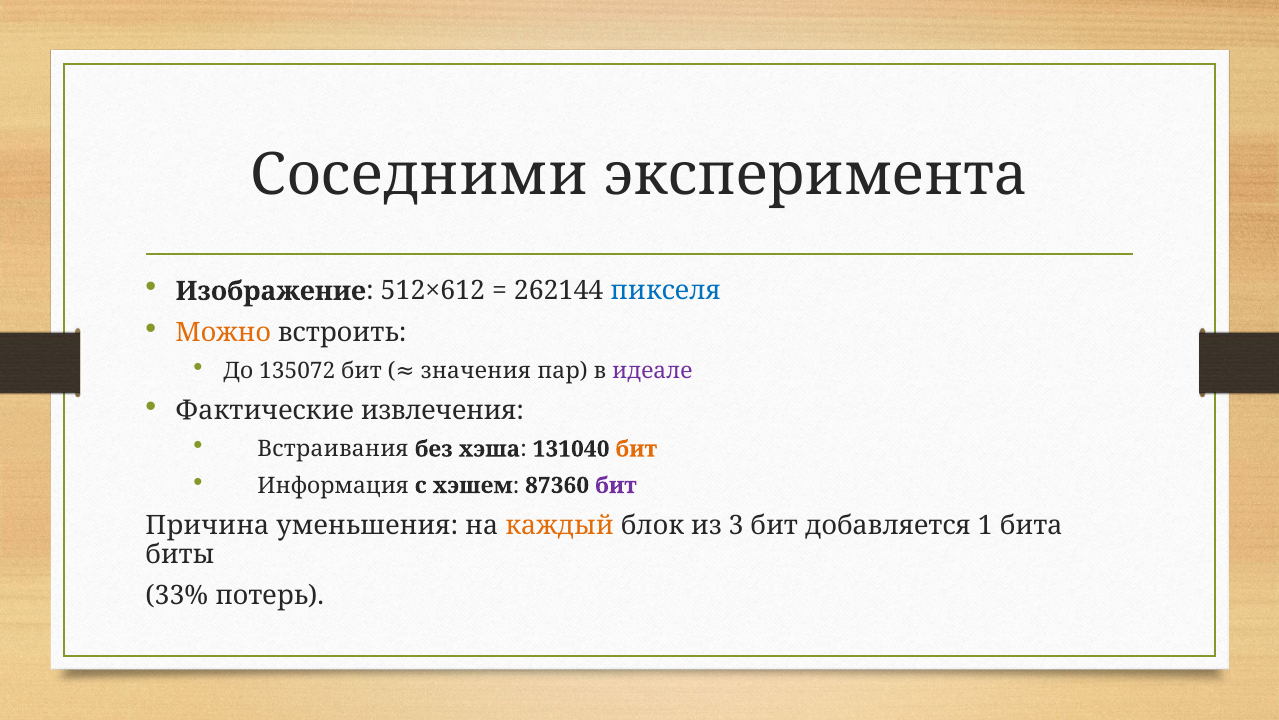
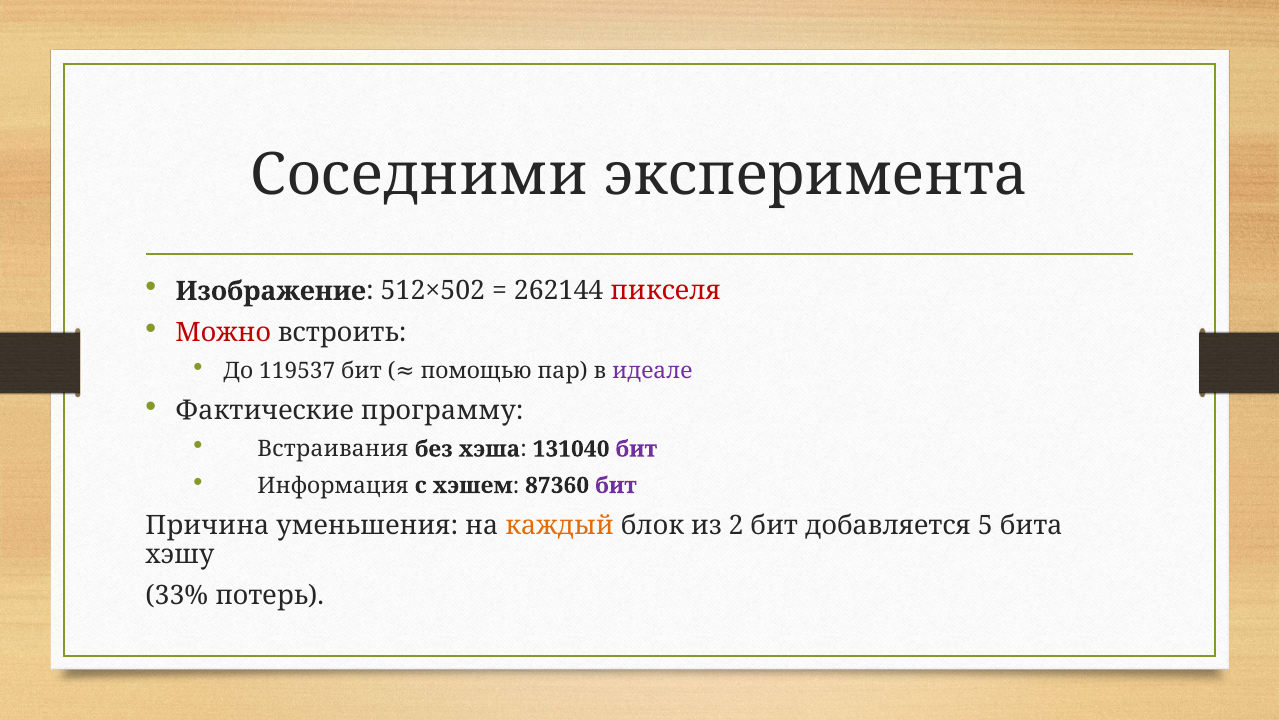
512×612: 512×612 -> 512×502
пикселя colour: blue -> red
Можно colour: orange -> red
135072: 135072 -> 119537
значения: значения -> помощью
извлечения: извлечения -> программу
бит at (636, 449) colour: orange -> purple
3: 3 -> 2
1: 1 -> 5
биты: биты -> хэшу
